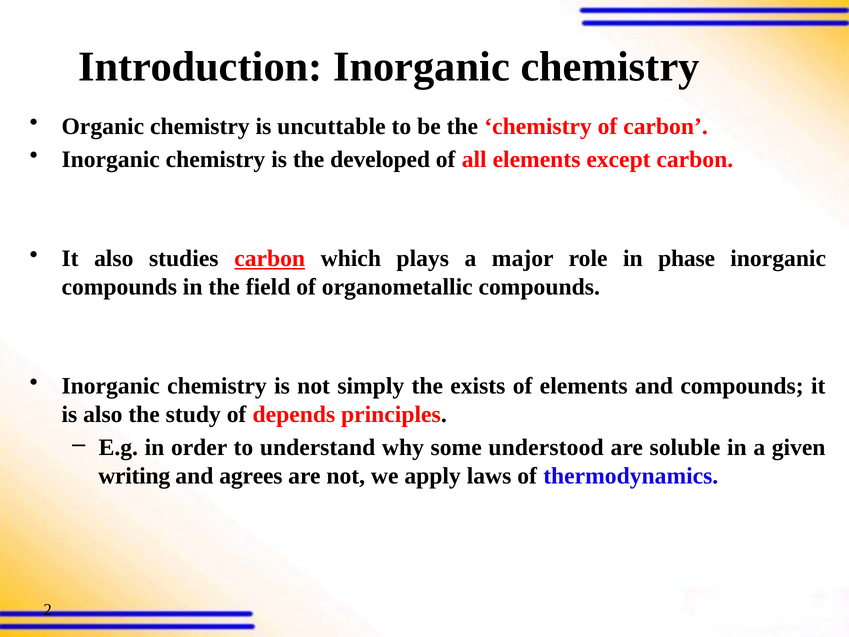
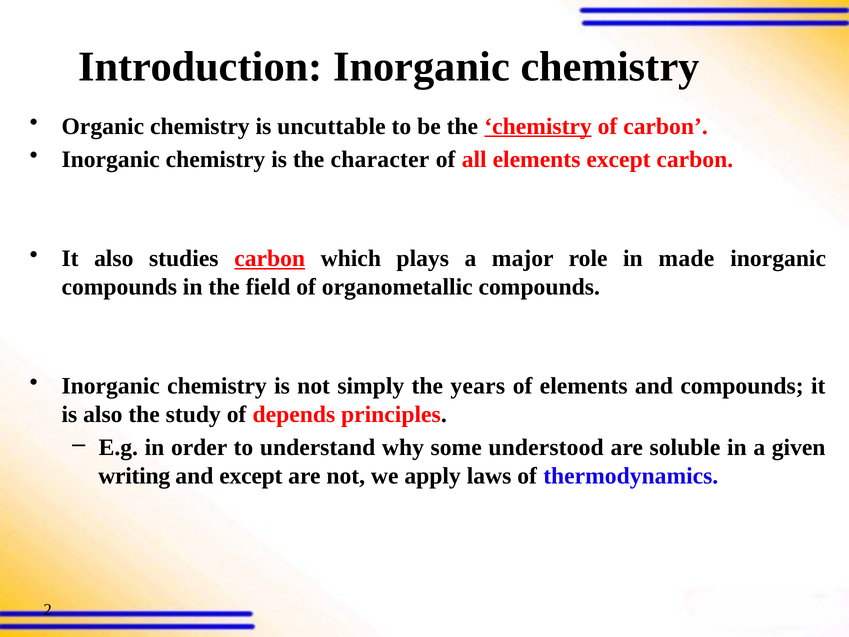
chemistry at (538, 126) underline: none -> present
developed: developed -> character
phase: phase -> made
exists: exists -> years
and agrees: agrees -> except
